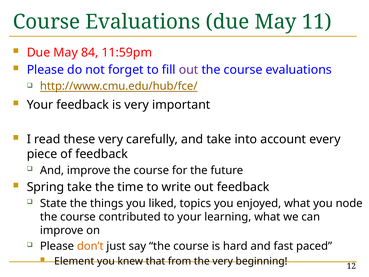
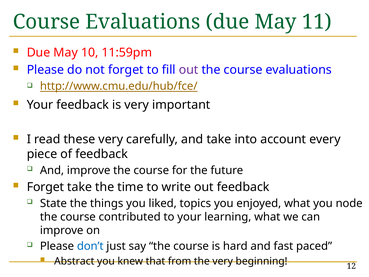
84: 84 -> 10
Spring at (45, 187): Spring -> Forget
don’t colour: orange -> blue
Element: Element -> Abstract
